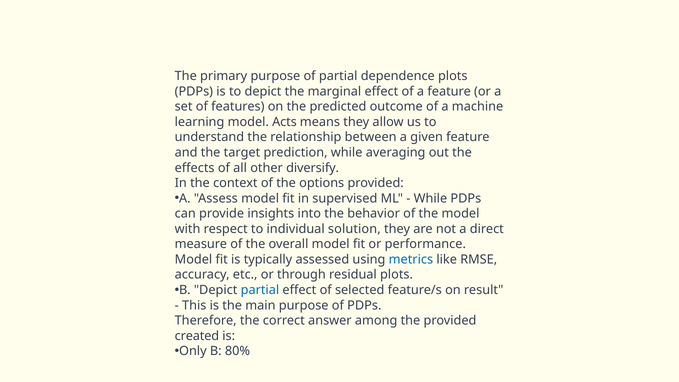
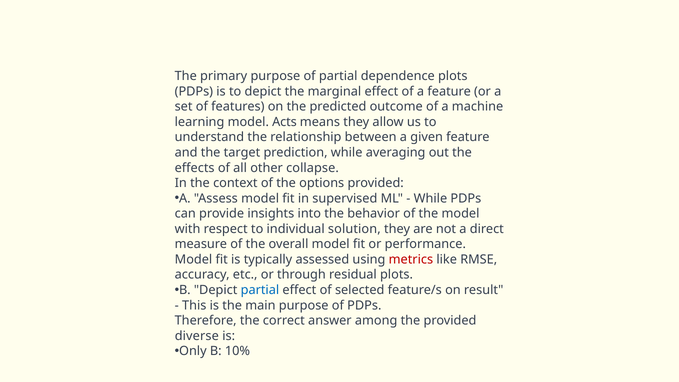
diversify: diversify -> collapse
metrics colour: blue -> red
created: created -> diverse
80%: 80% -> 10%
